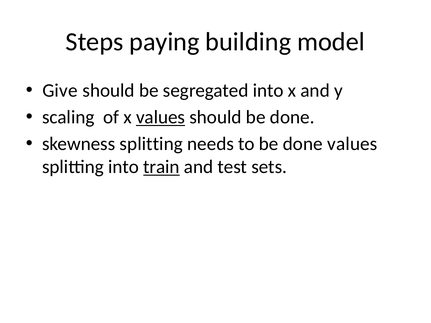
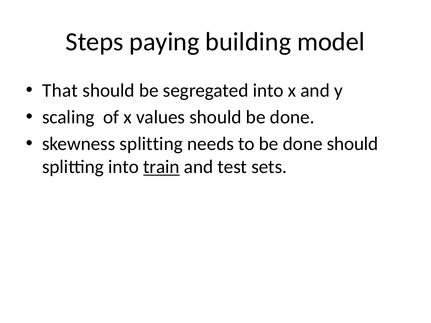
Give: Give -> That
values at (161, 117) underline: present -> none
done values: values -> should
